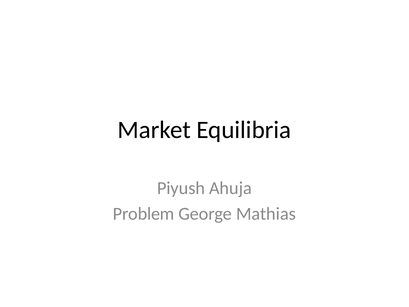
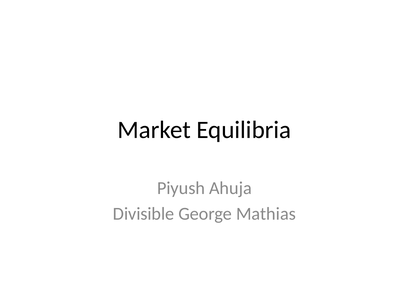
Problem: Problem -> Divisible
